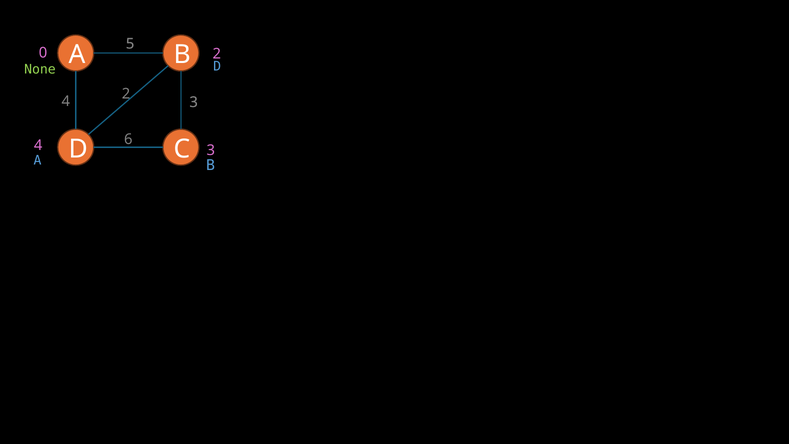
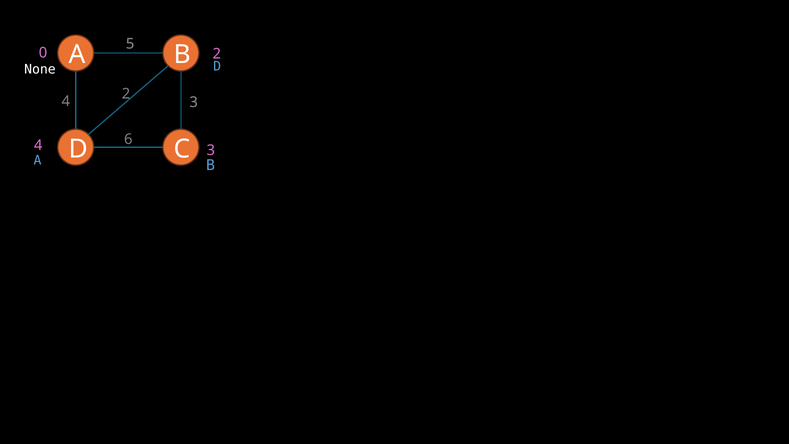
None colour: light green -> white
